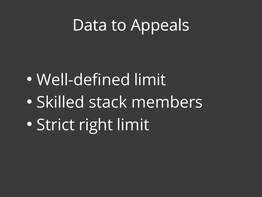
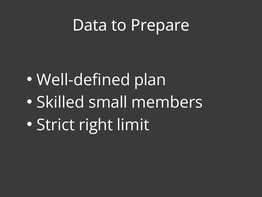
Appeals: Appeals -> Prepare
Well-defined limit: limit -> plan
stack: stack -> small
